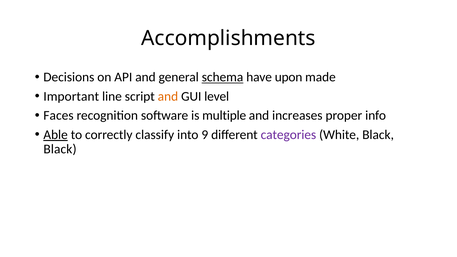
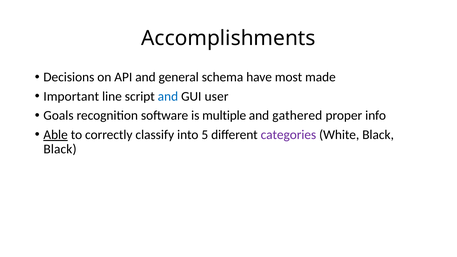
schema underline: present -> none
upon: upon -> most
and at (168, 96) colour: orange -> blue
level: level -> user
Faces: Faces -> Goals
increases: increases -> gathered
9: 9 -> 5
